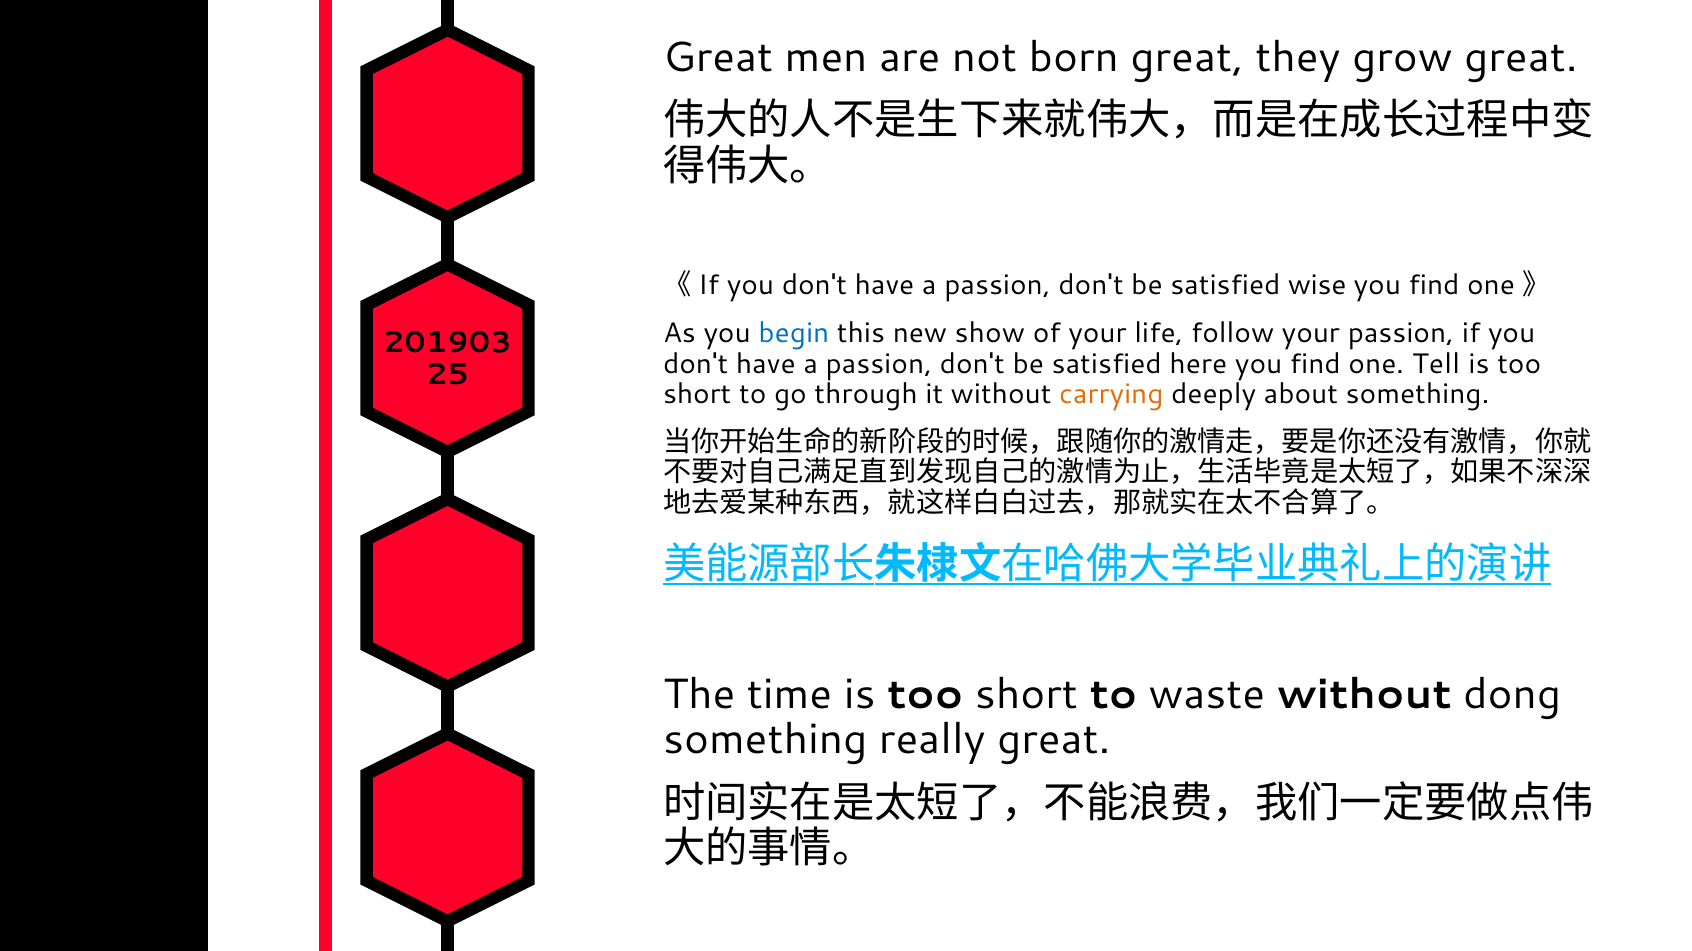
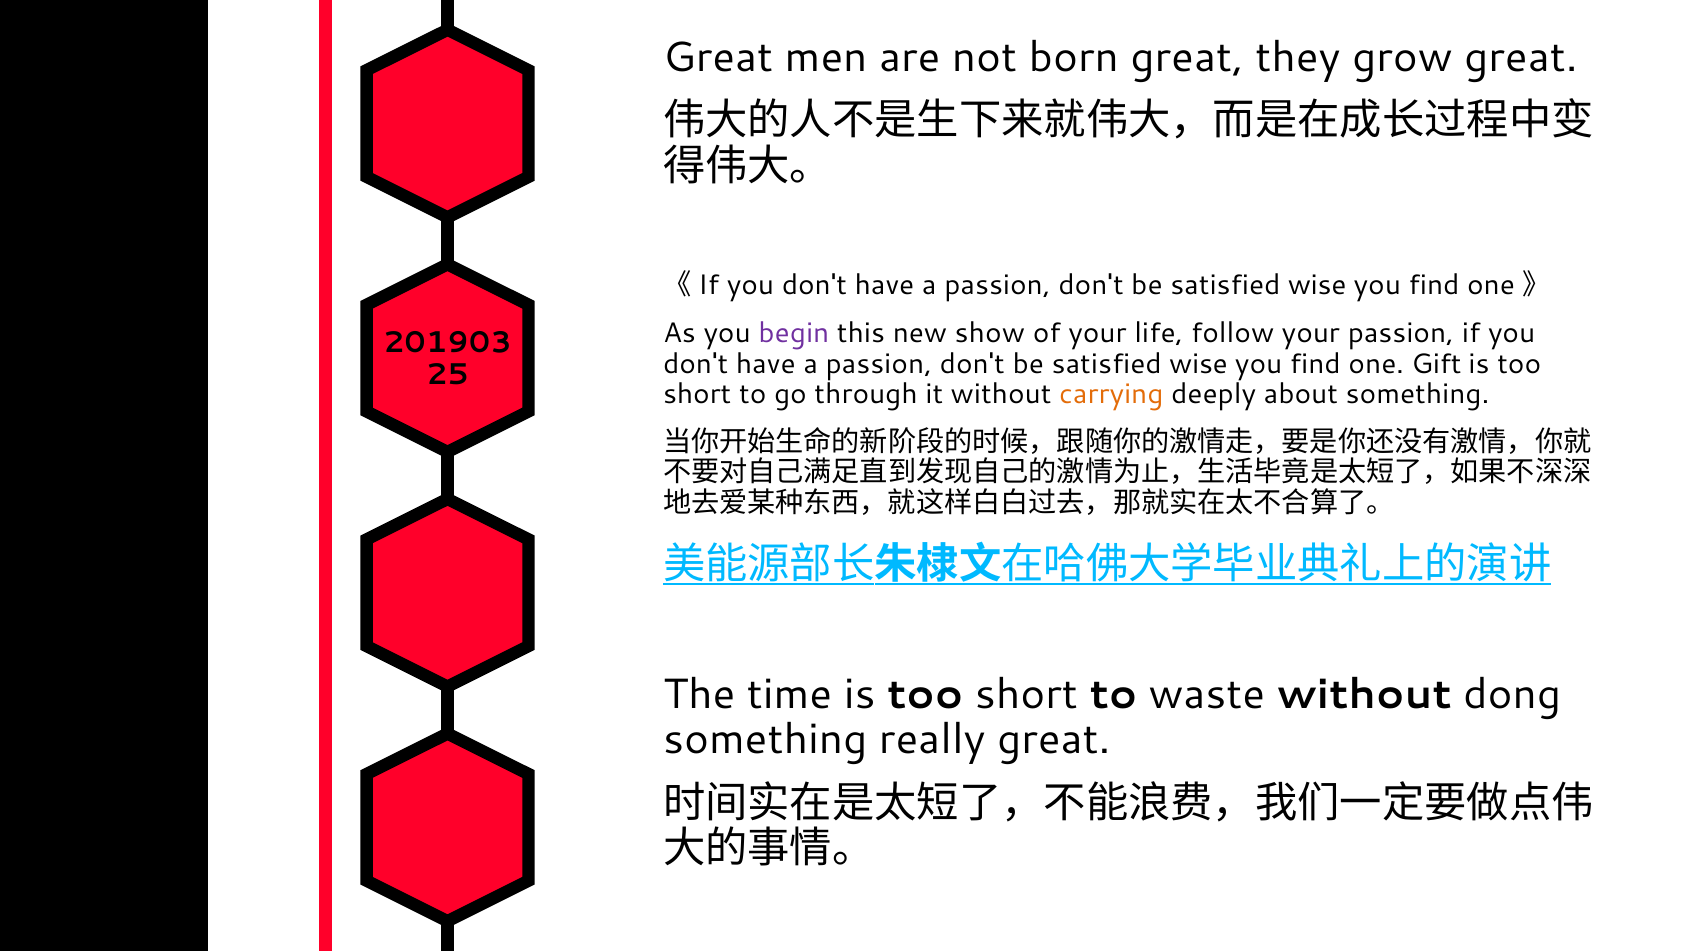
begin colour: blue -> purple
here at (1198, 364): here -> wise
Tell: Tell -> Gift
